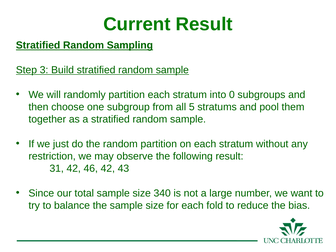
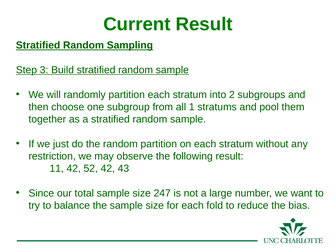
0: 0 -> 2
5: 5 -> 1
31: 31 -> 11
46: 46 -> 52
340: 340 -> 247
